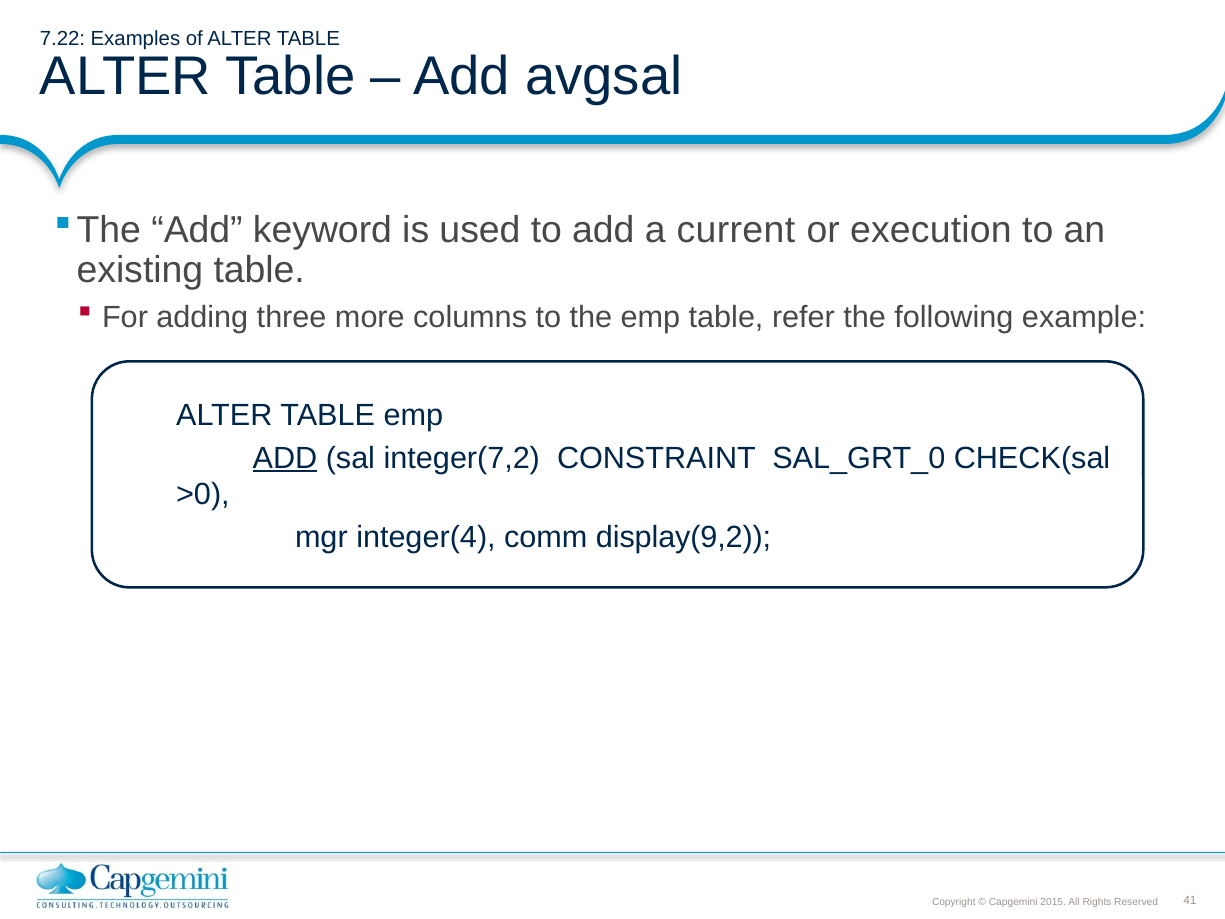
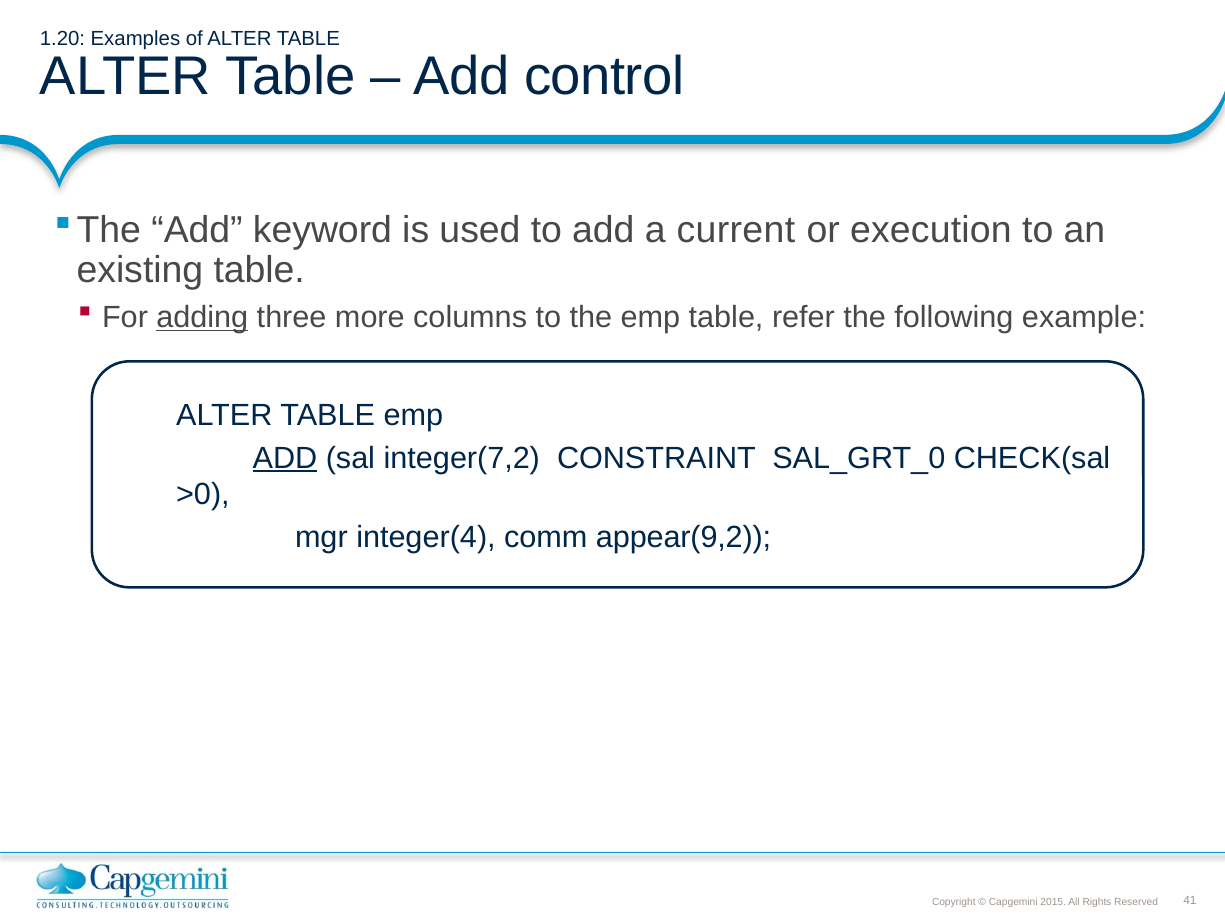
7.22: 7.22 -> 1.20
avgsal: avgsal -> control
adding underline: none -> present
display(9,2: display(9,2 -> appear(9,2
